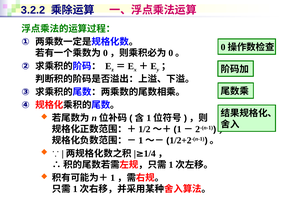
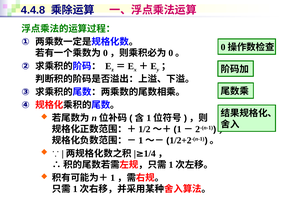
3.2.2: 3.2.2 -> 4.4.8
